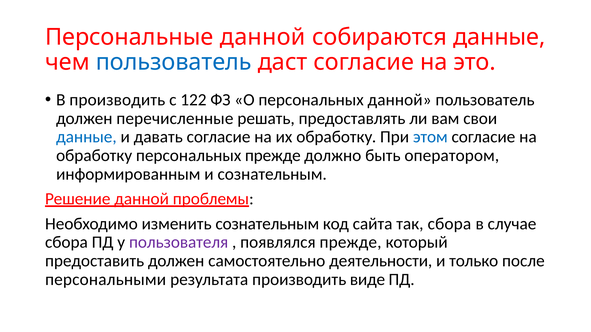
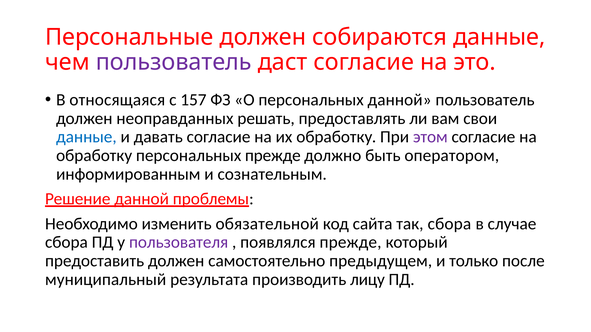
Персональные данной: данной -> должен
пользователь at (174, 62) colour: blue -> purple
В производить: производить -> относящаяся
122: 122 -> 157
перечисленные: перечисленные -> неоправданных
этом colour: blue -> purple
изменить сознательным: сознательным -> обязательной
деятельности: деятельности -> предыдущем
персональными: персональными -> муниципальный
виде: виде -> лицу
